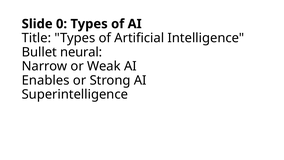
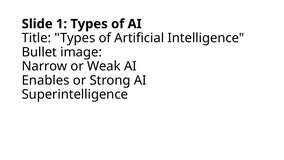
0: 0 -> 1
neural: neural -> image
